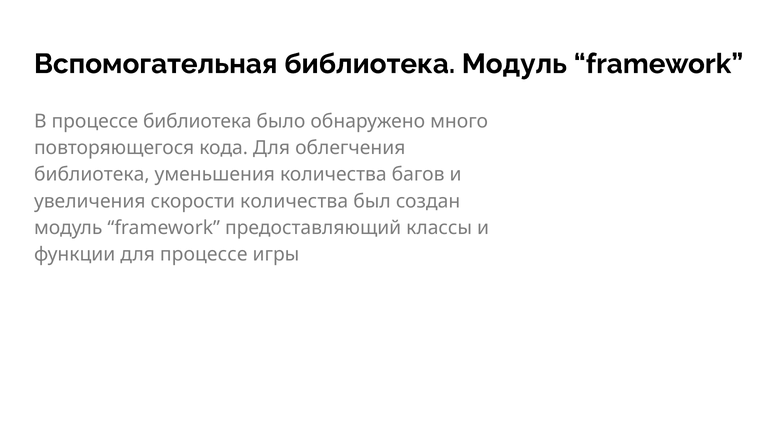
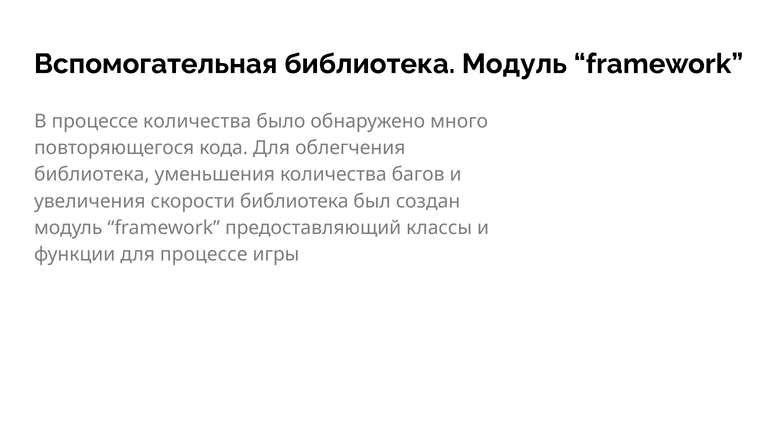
процессе библиотека: библиотека -> количества
скорости количества: количества -> библиотека
